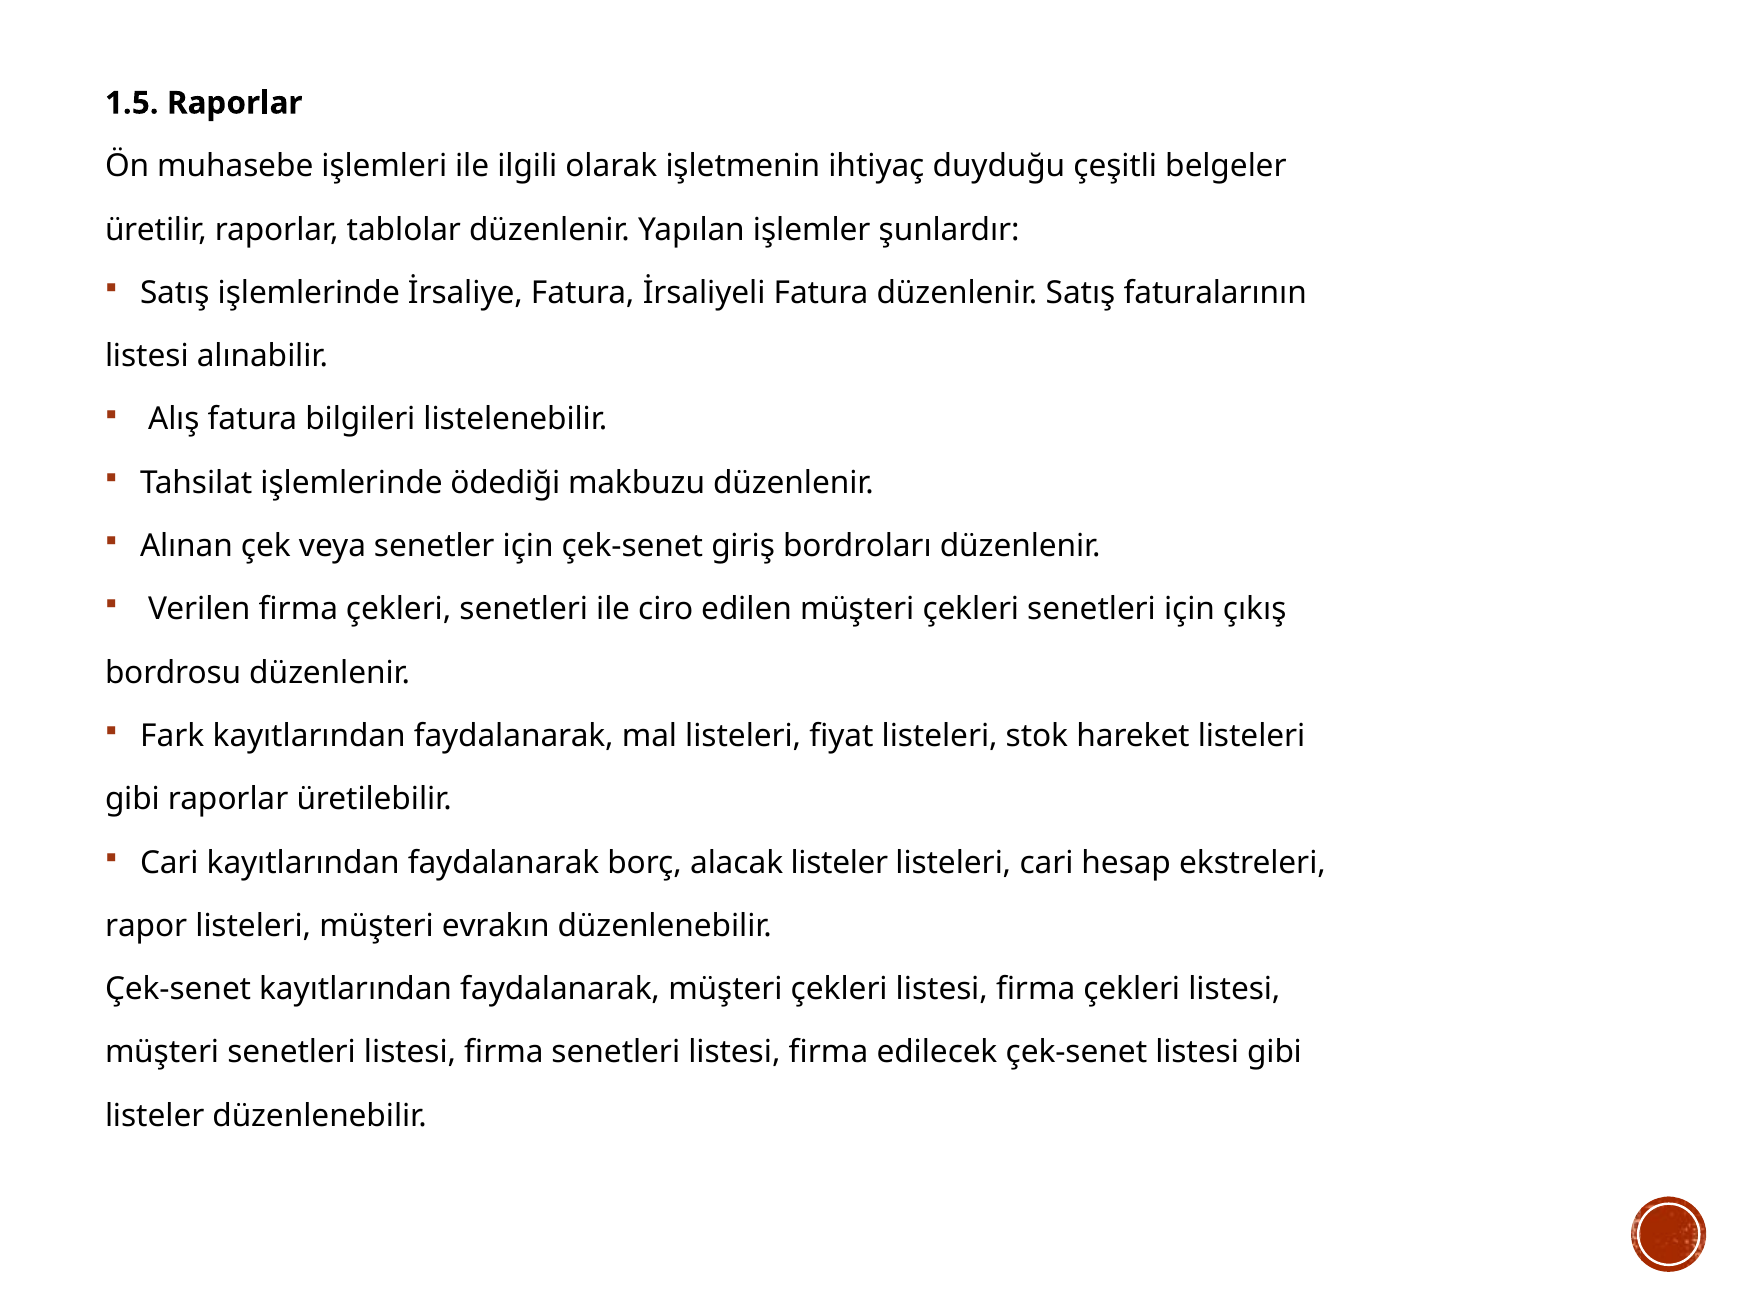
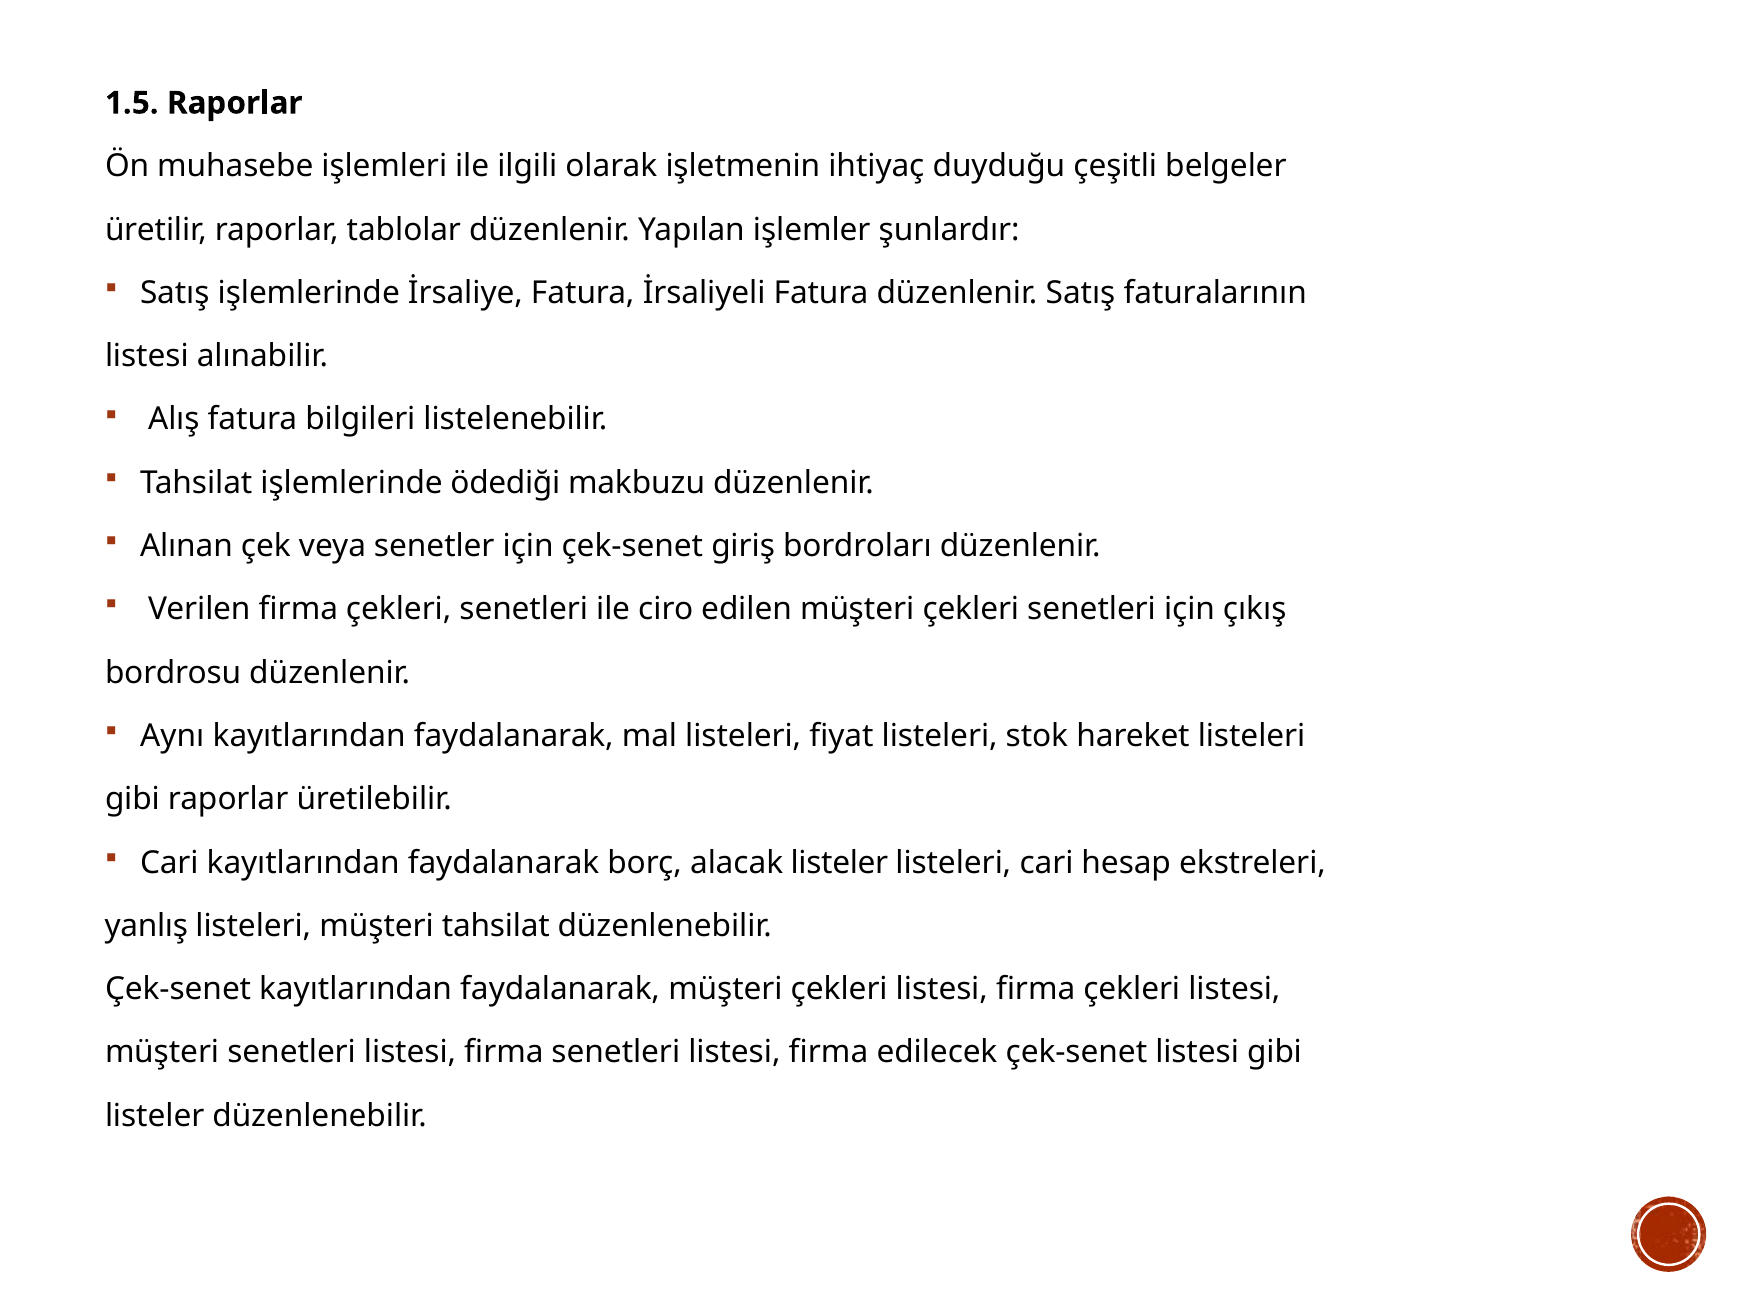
Fark: Fark -> Aynı
rapor: rapor -> yanlış
müşteri evrakın: evrakın -> tahsilat
